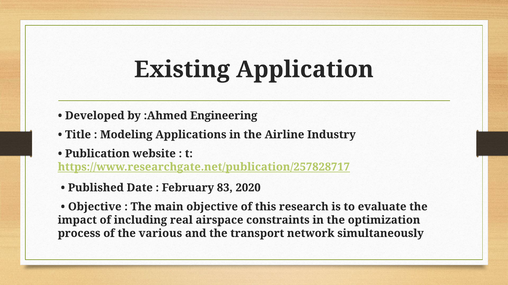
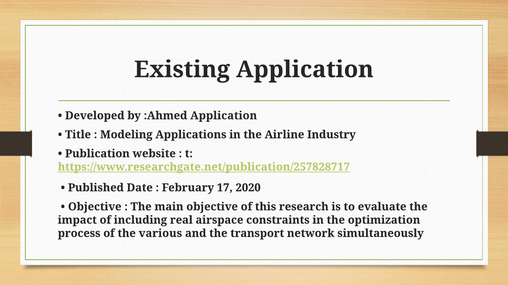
:Ahmed Engineering: Engineering -> Application
83: 83 -> 17
